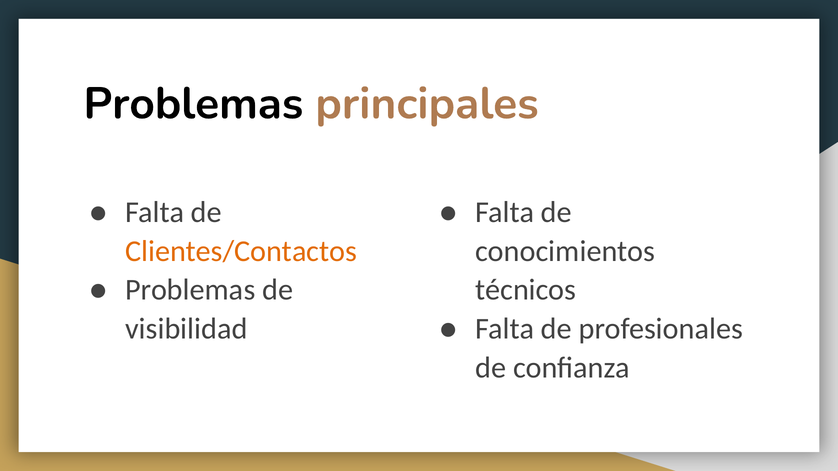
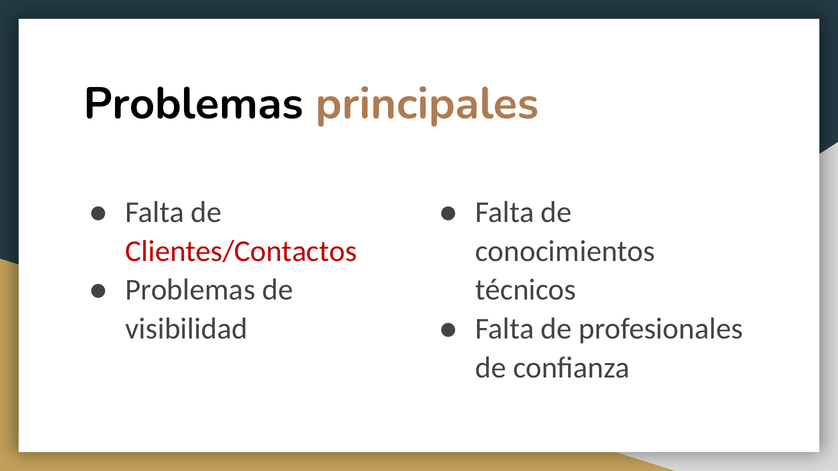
Clientes/Contactos colour: orange -> red
